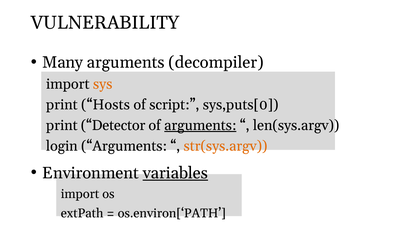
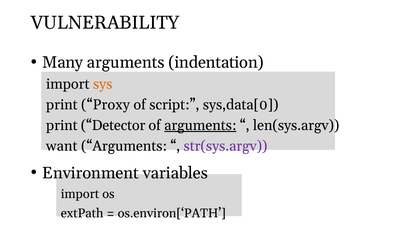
decompiler: decompiler -> indentation
Hosts: Hosts -> Proxy
sys,puts[0: sys,puts[0 -> sys,data[0
login: login -> want
str(sys.argv colour: orange -> purple
variables underline: present -> none
